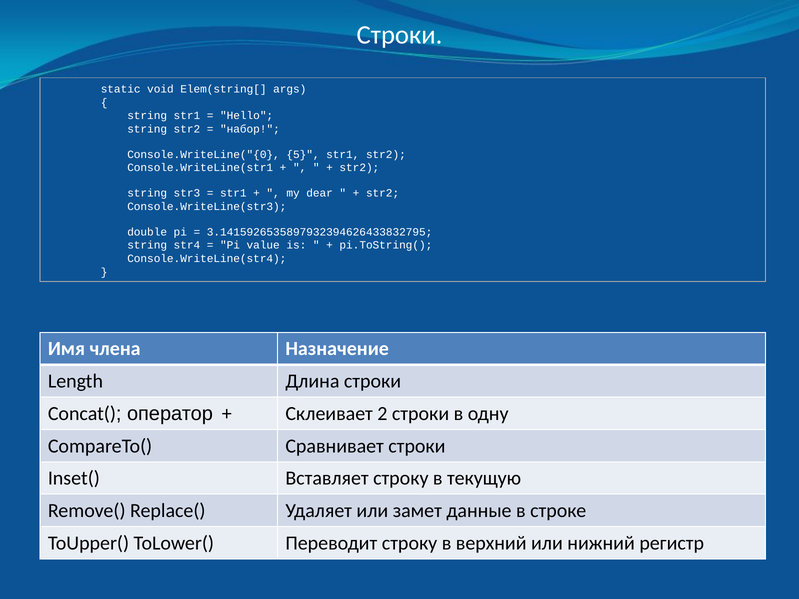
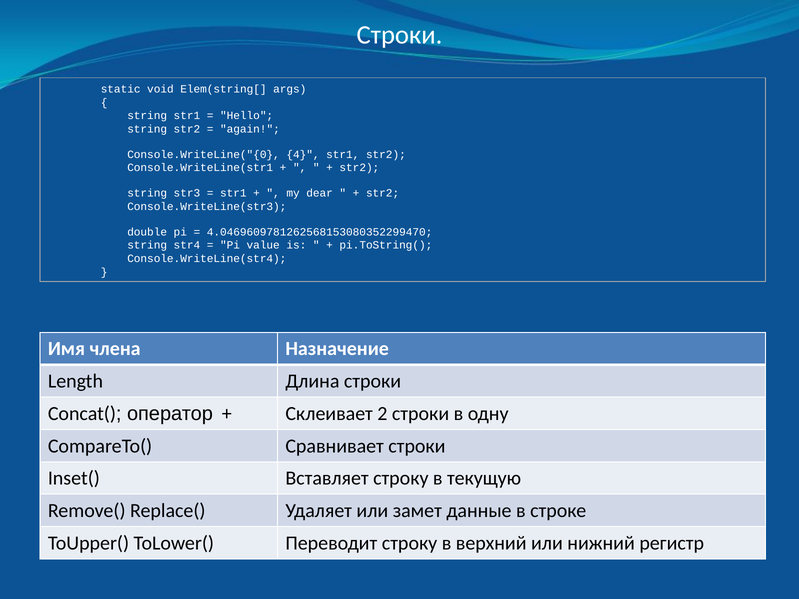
набор: набор -> again
5: 5 -> 4
3.1415926535897932394626433832795: 3.1415926535897932394626433832795 -> 4.0469609781262568153080352299470
